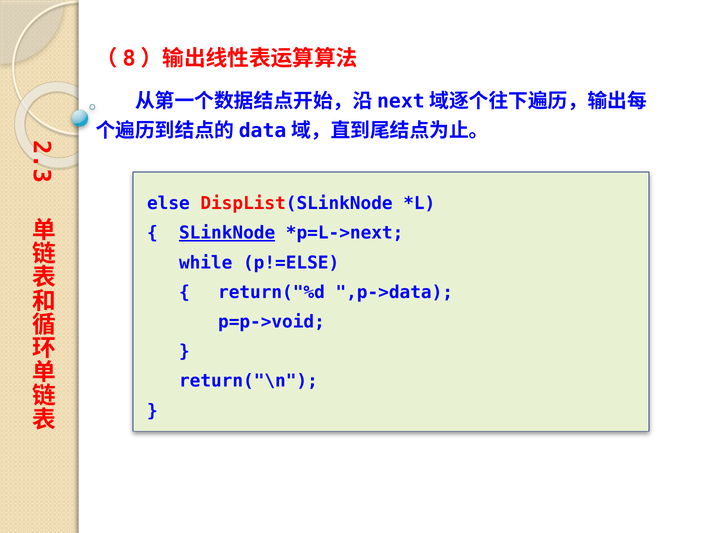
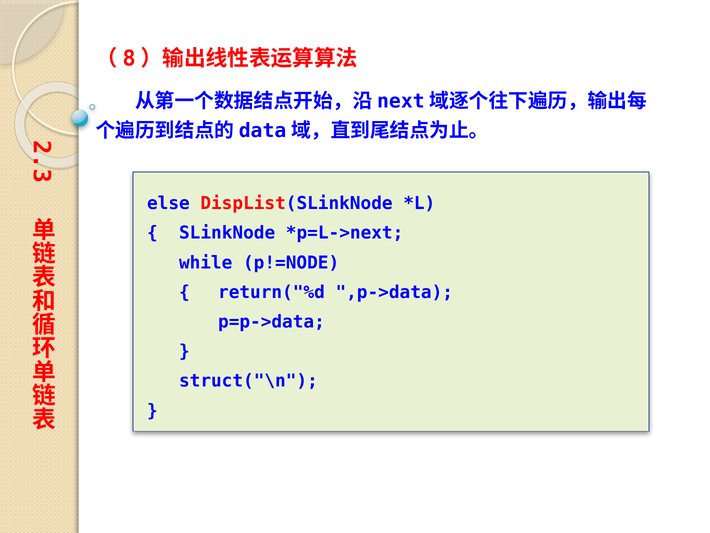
SLinkNode underline: present -> none
p!=ELSE: p!=ELSE -> p!=NODE
p=p->void: p=p->void -> p=p->data
return("\n: return("\n -> struct("\n
